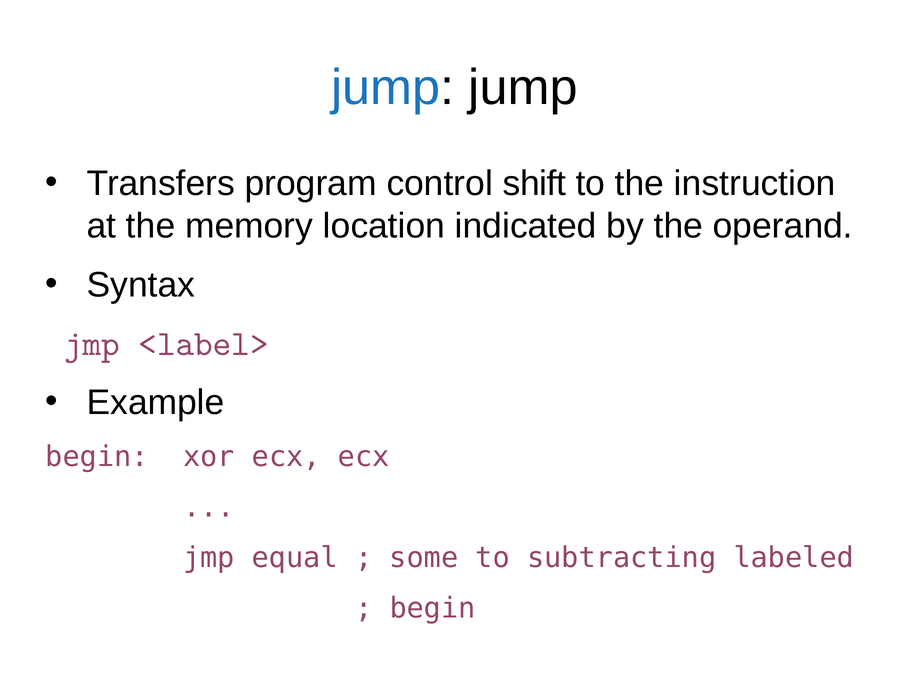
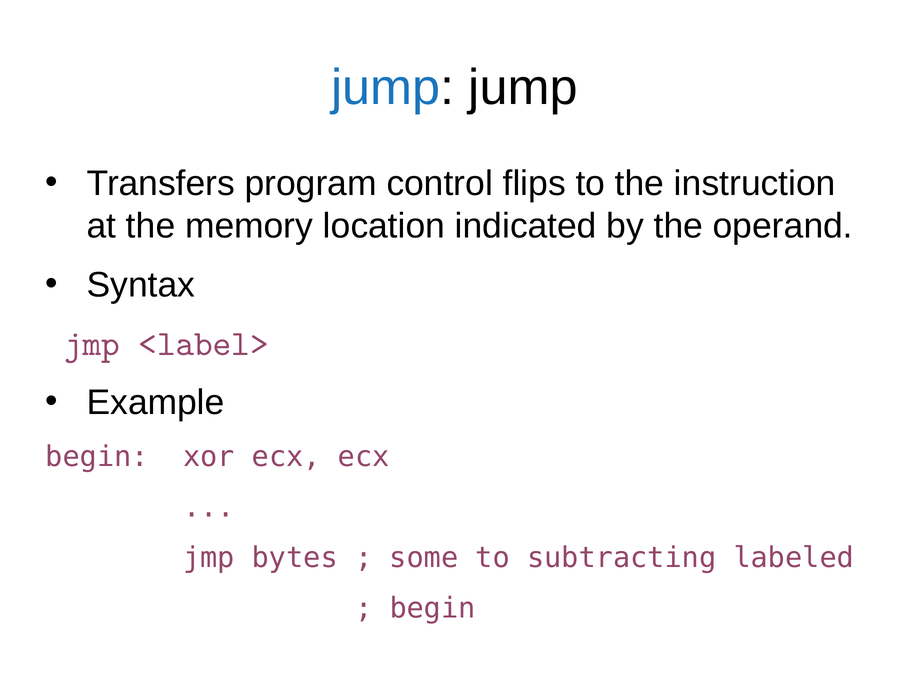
shift: shift -> flips
equal: equal -> bytes
